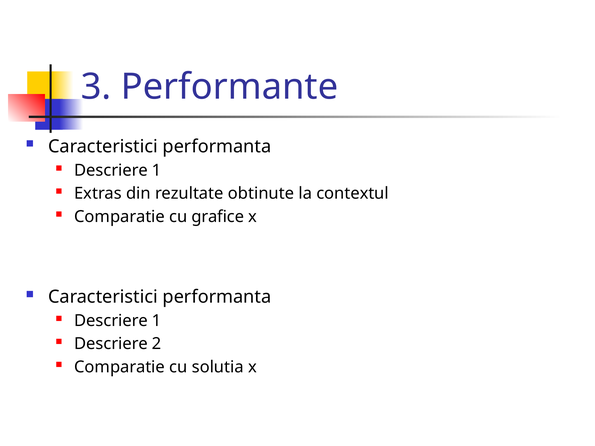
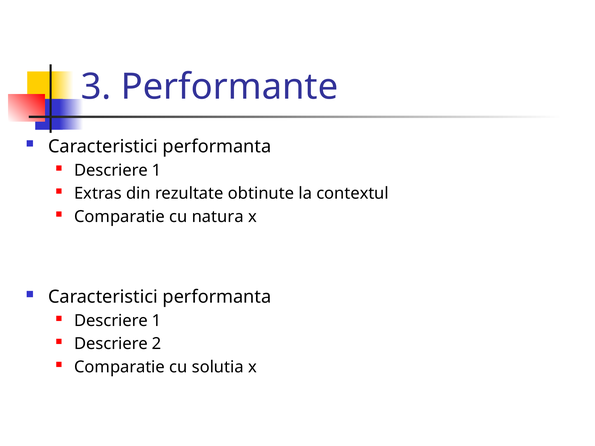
grafice: grafice -> natura
